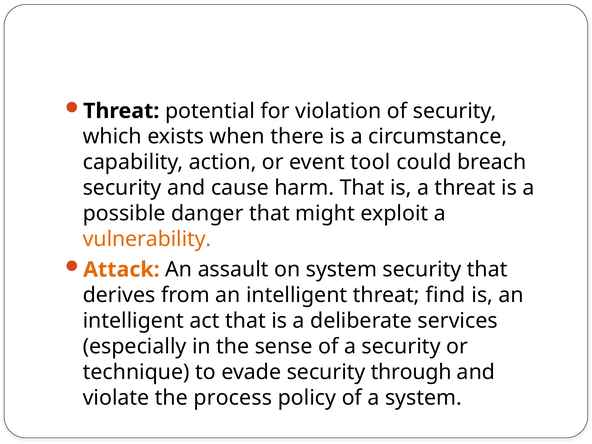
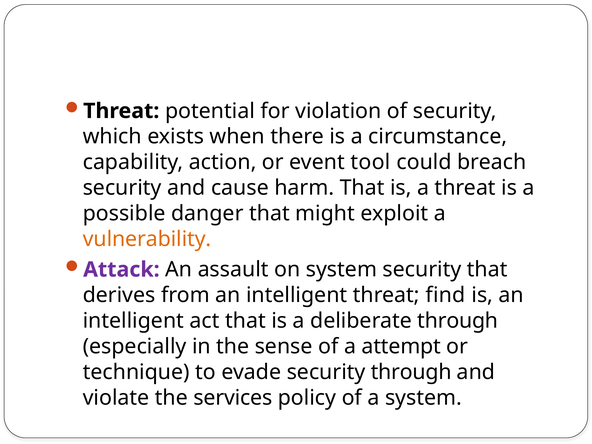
Attack colour: orange -> purple
deliberate services: services -> through
a security: security -> attempt
process: process -> services
